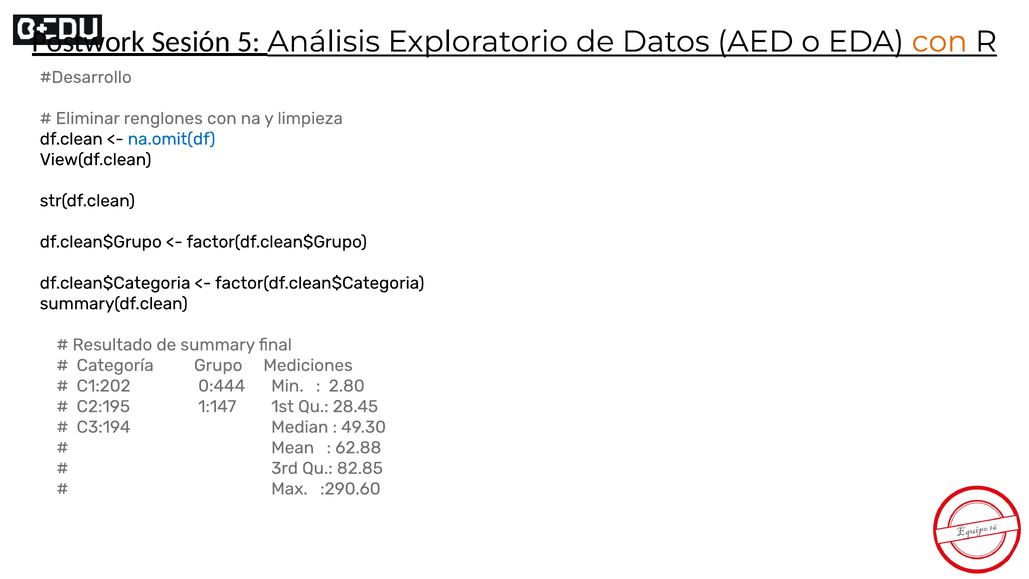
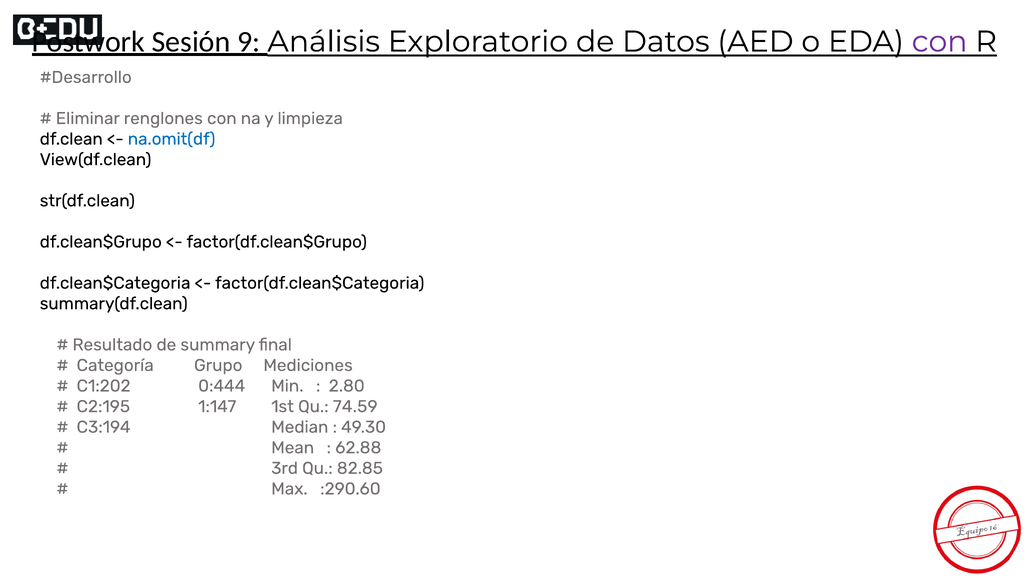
5: 5 -> 9
con at (940, 42) colour: orange -> purple
28.45: 28.45 -> 74.59
